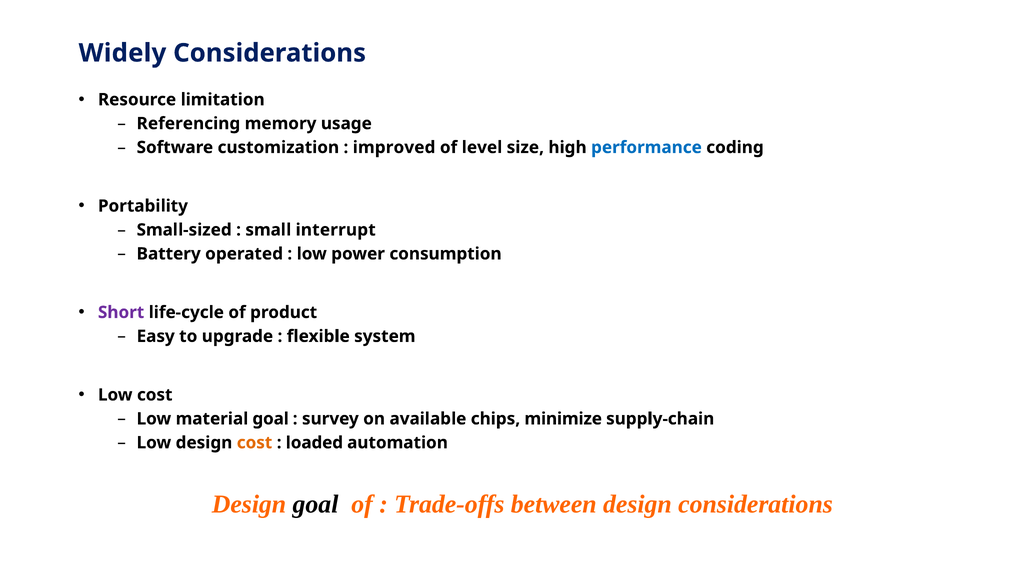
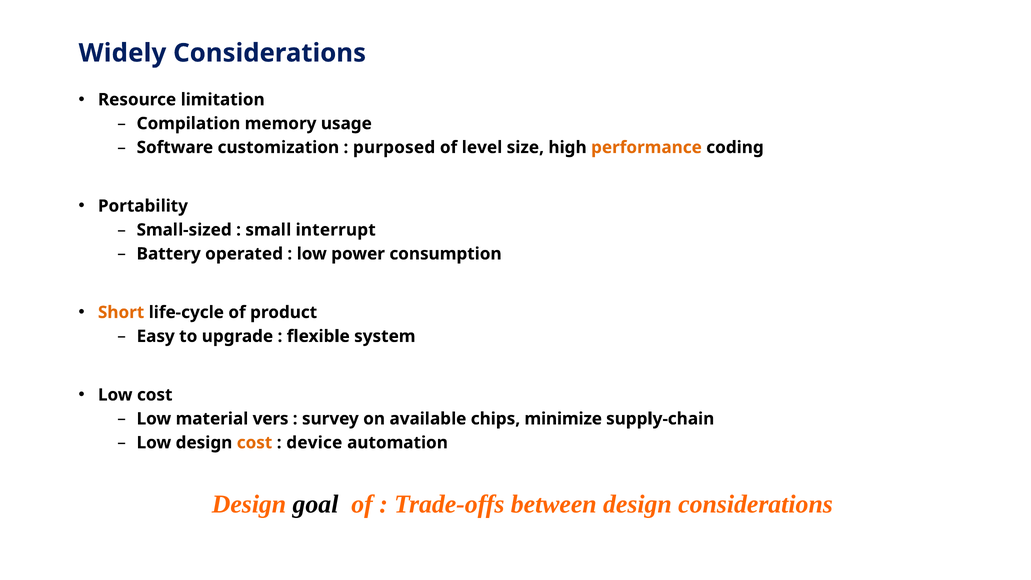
Referencing: Referencing -> Compilation
improved: improved -> purposed
performance colour: blue -> orange
Short colour: purple -> orange
material goal: goal -> vers
loaded: loaded -> device
